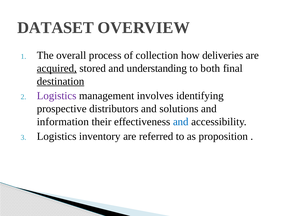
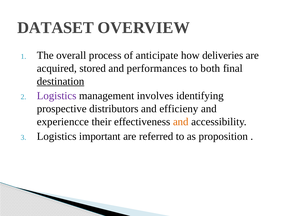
collection: collection -> anticipate
acquired underline: present -> none
understanding: understanding -> performances
solutions: solutions -> efficieny
information: information -> experiencce
and at (181, 122) colour: blue -> orange
inventory: inventory -> important
